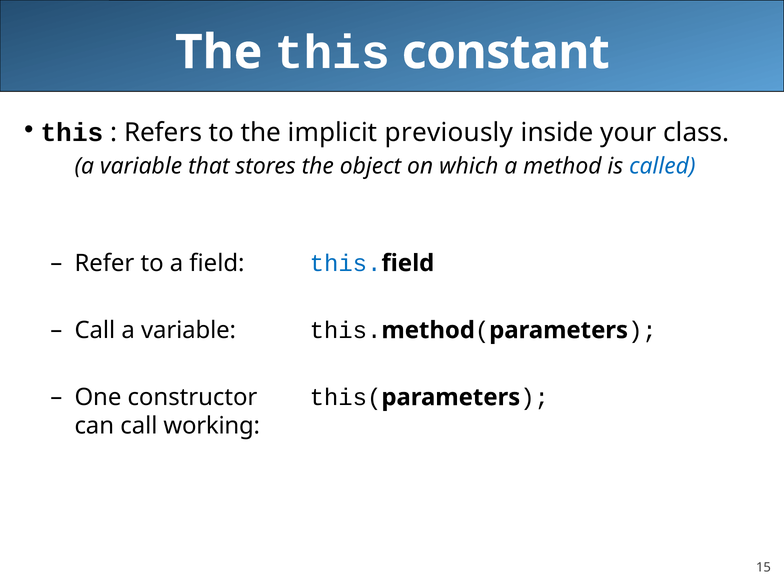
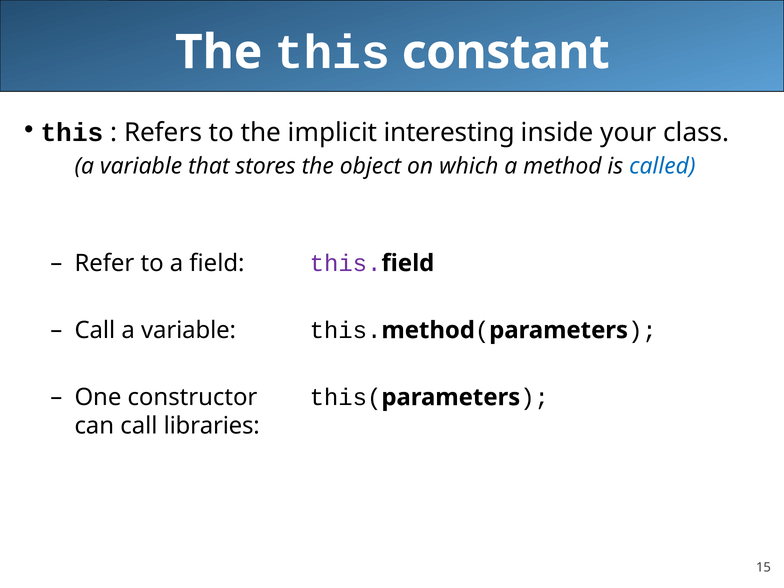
previously: previously -> interesting
this at (346, 263) colour: blue -> purple
working: working -> libraries
